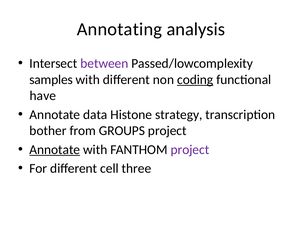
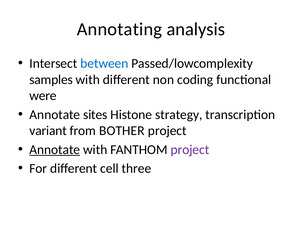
between colour: purple -> blue
coding underline: present -> none
have: have -> were
data: data -> sites
bother: bother -> variant
GROUPS: GROUPS -> BOTHER
